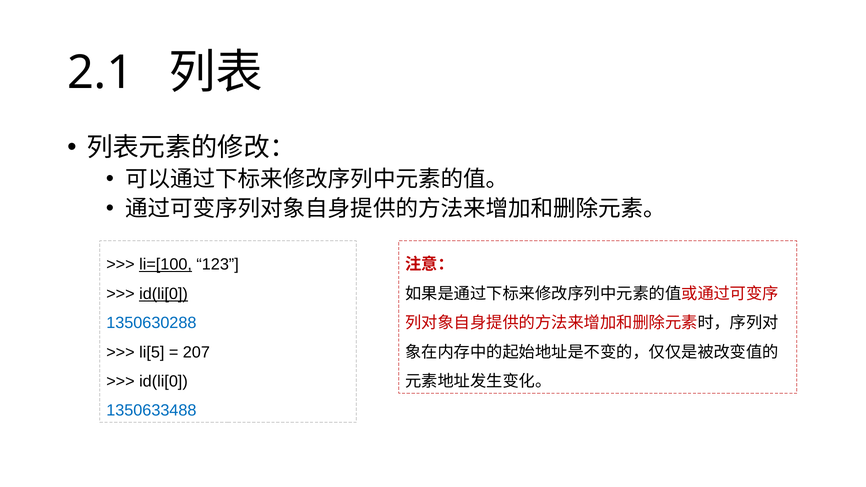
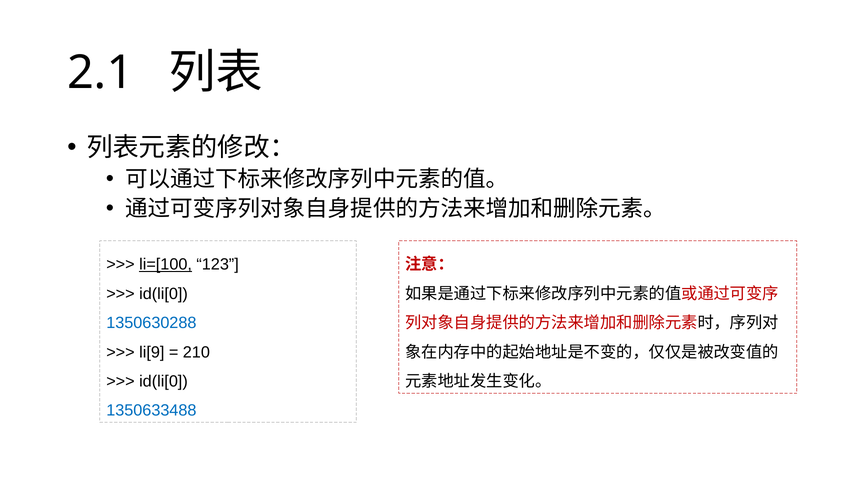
id(li[0 at (163, 294) underline: present -> none
li[5: li[5 -> li[9
207: 207 -> 210
